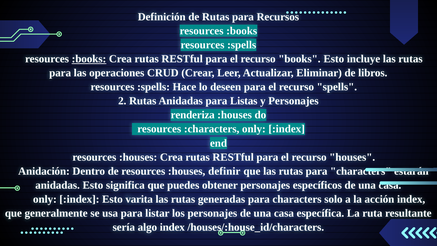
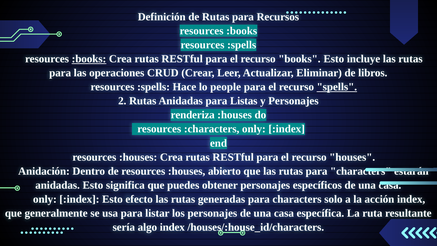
deseen: deseen -> people
spells underline: none -> present
definir: definir -> abierto
varita: varita -> efecto
